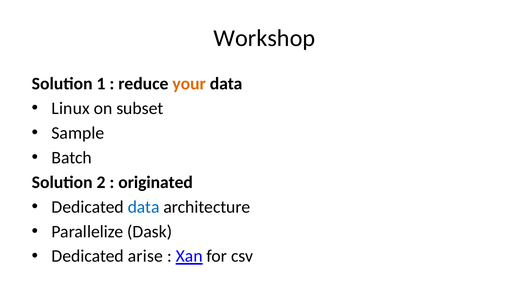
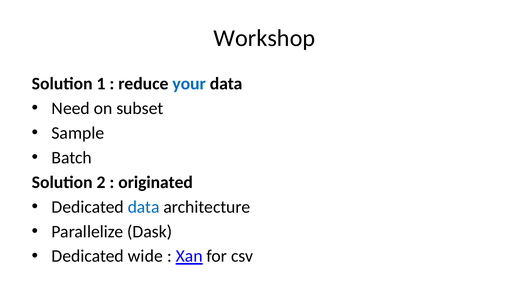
your colour: orange -> blue
Linux: Linux -> Need
arise: arise -> wide
